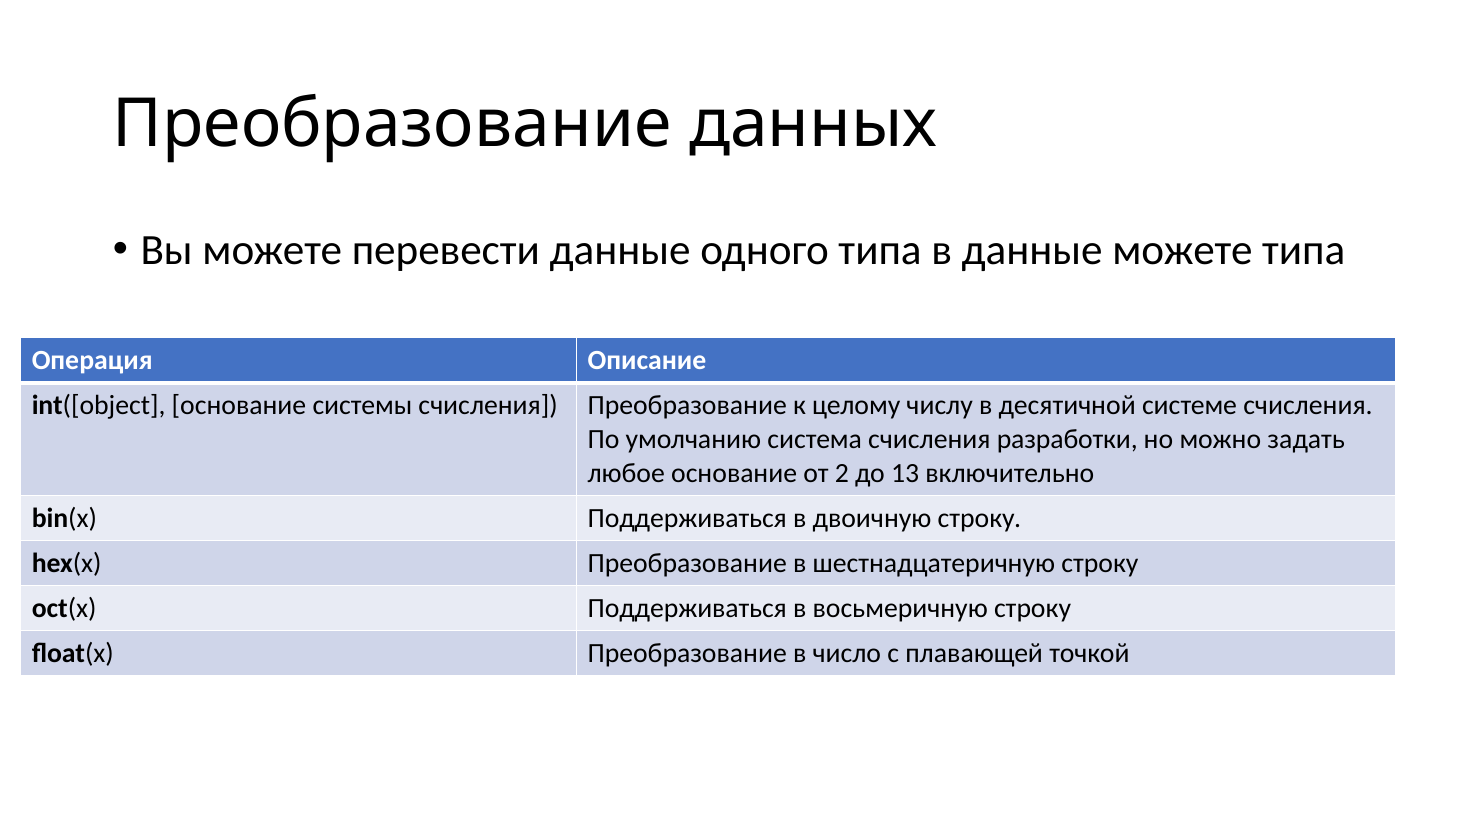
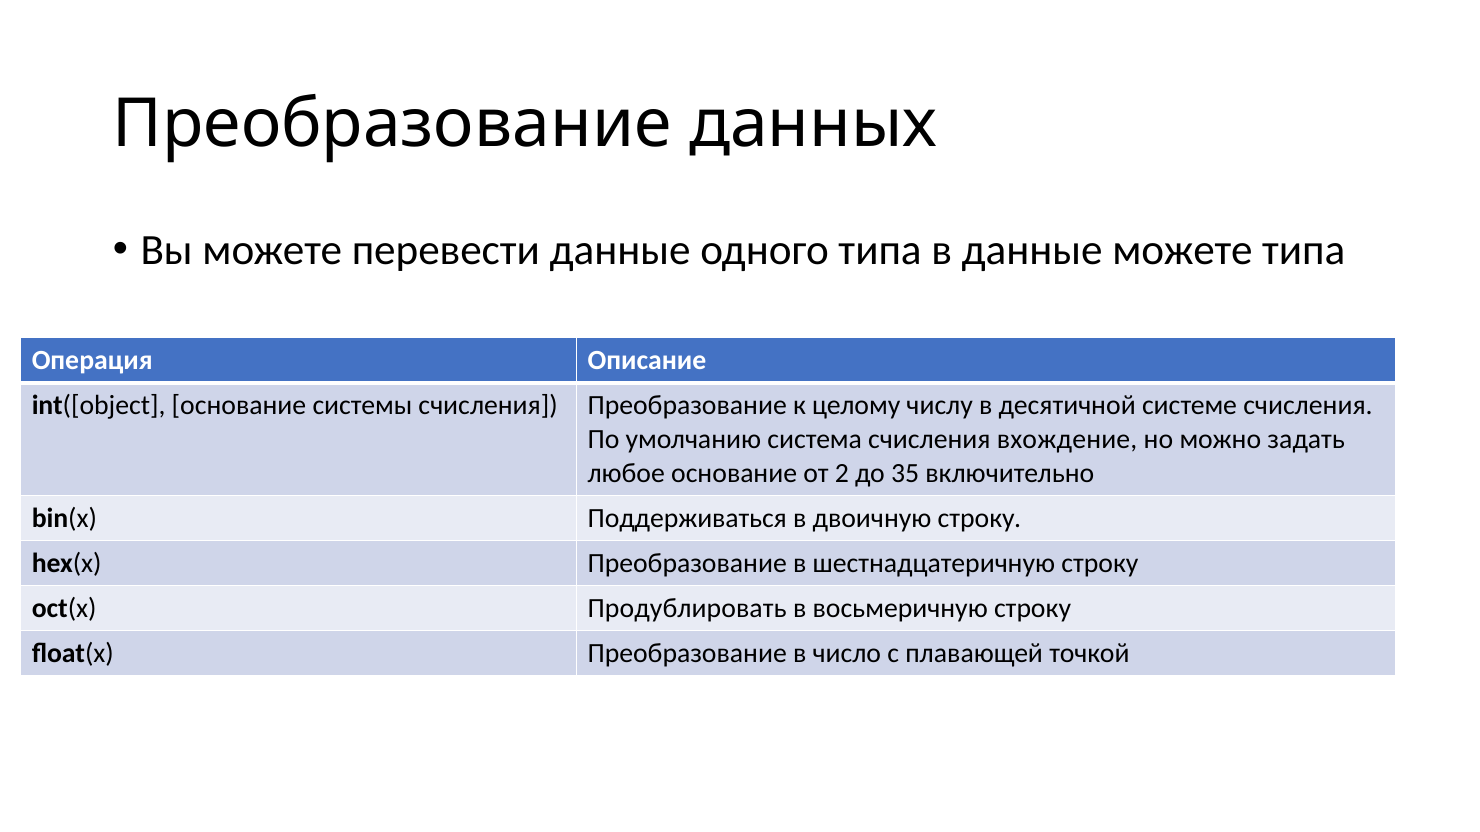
разработки: разработки -> вхождение
13: 13 -> 35
oct(х Поддерживаться: Поддерживаться -> Продублировать
